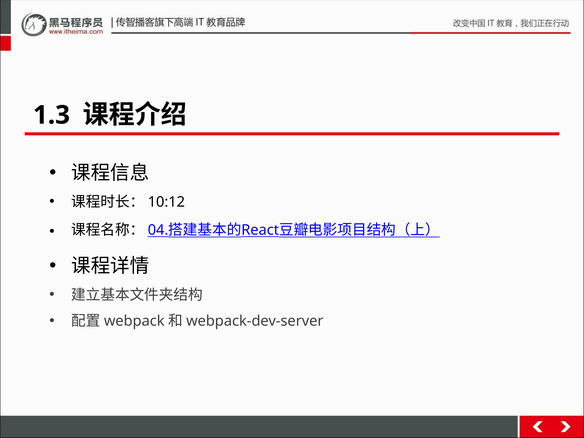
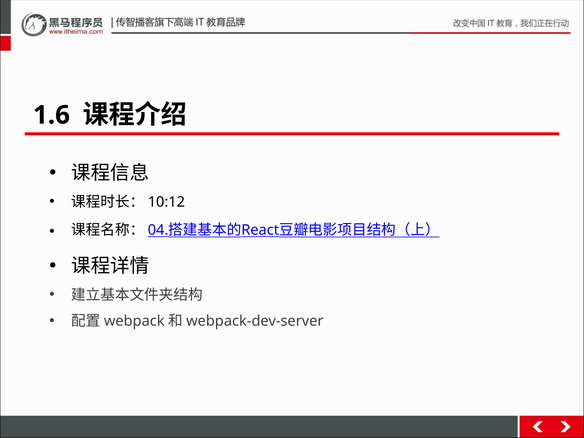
1.3: 1.3 -> 1.6
